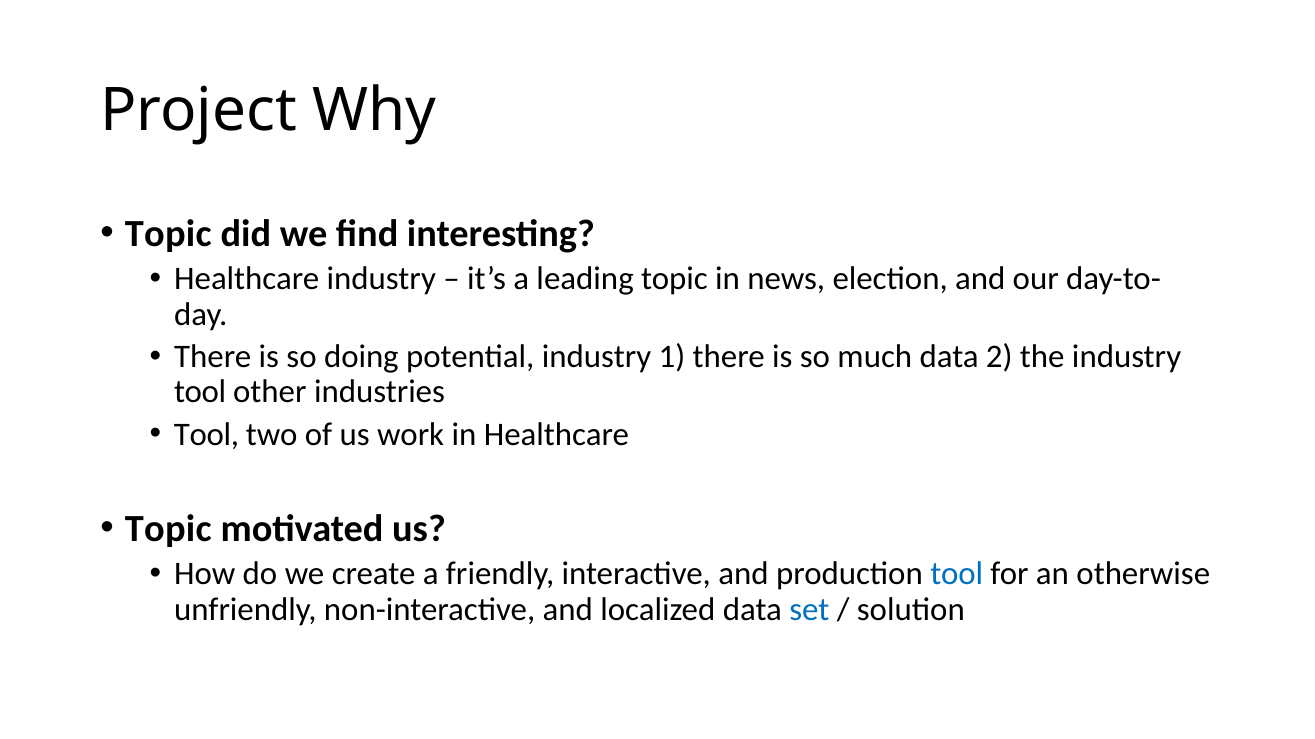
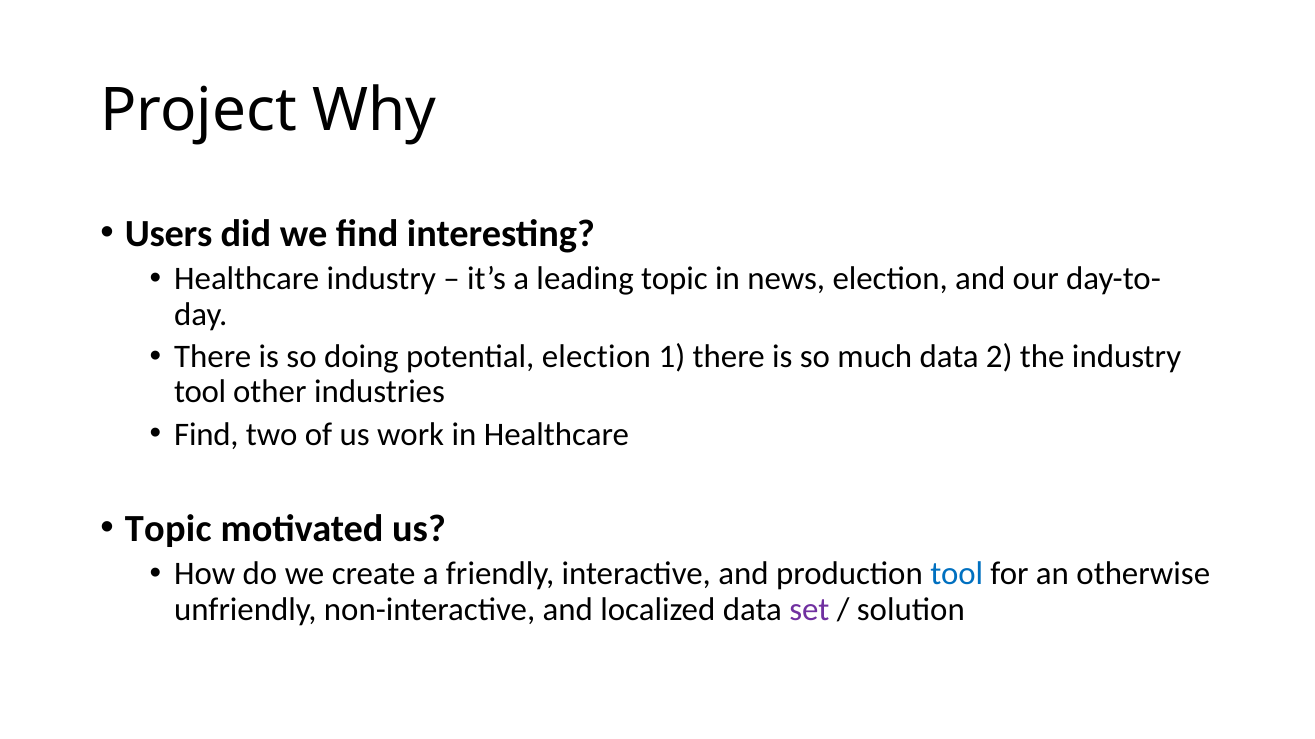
Topic at (168, 234): Topic -> Users
potential industry: industry -> election
Tool at (207, 435): Tool -> Find
set colour: blue -> purple
